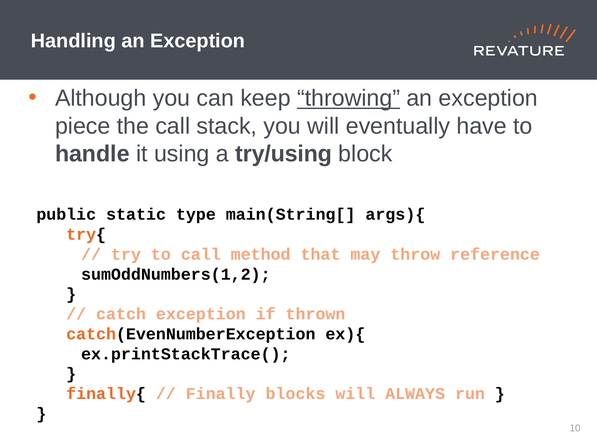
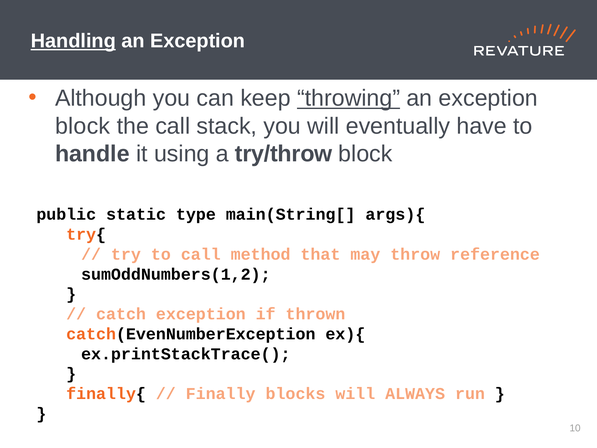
Handling underline: none -> present
piece at (83, 126): piece -> block
try/using: try/using -> try/throw
